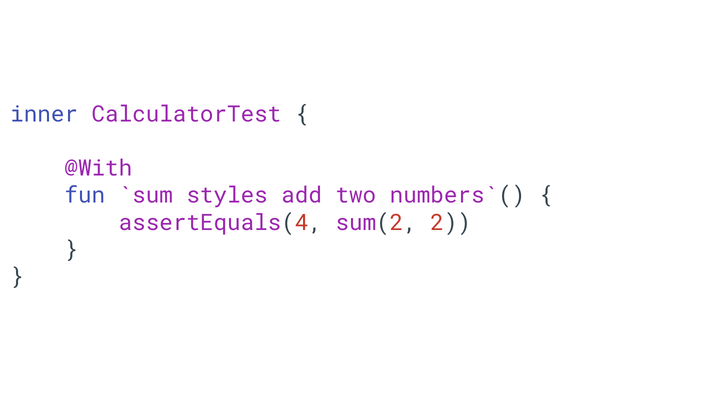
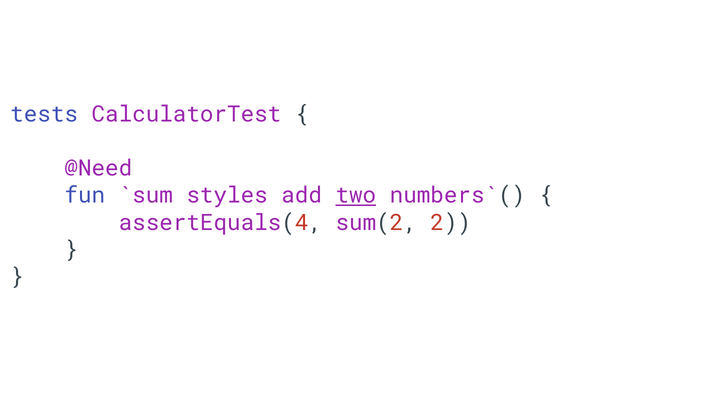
inner: inner -> tests
@With: @With -> @Need
two underline: none -> present
